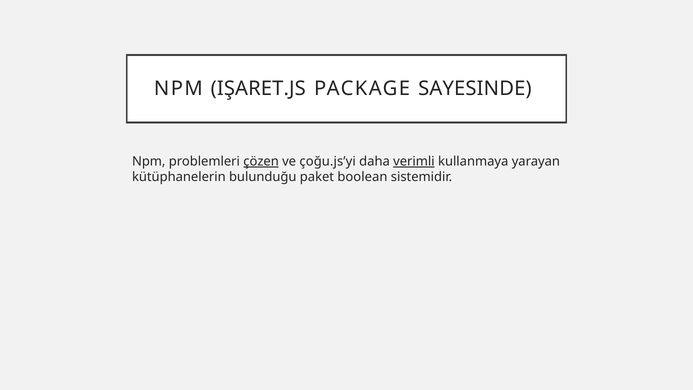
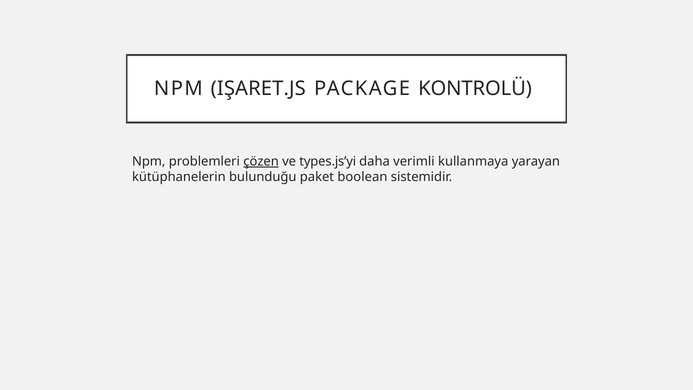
SAYESINDE: SAYESINDE -> KONTROLÜ
çoğu.js’yi: çoğu.js’yi -> types.js’yi
verimli underline: present -> none
